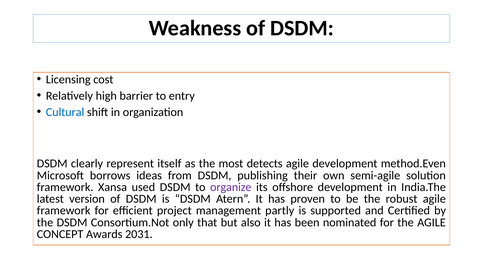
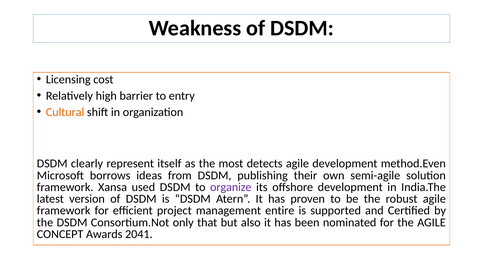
Cultural colour: blue -> orange
partly: partly -> entire
2031: 2031 -> 2041
